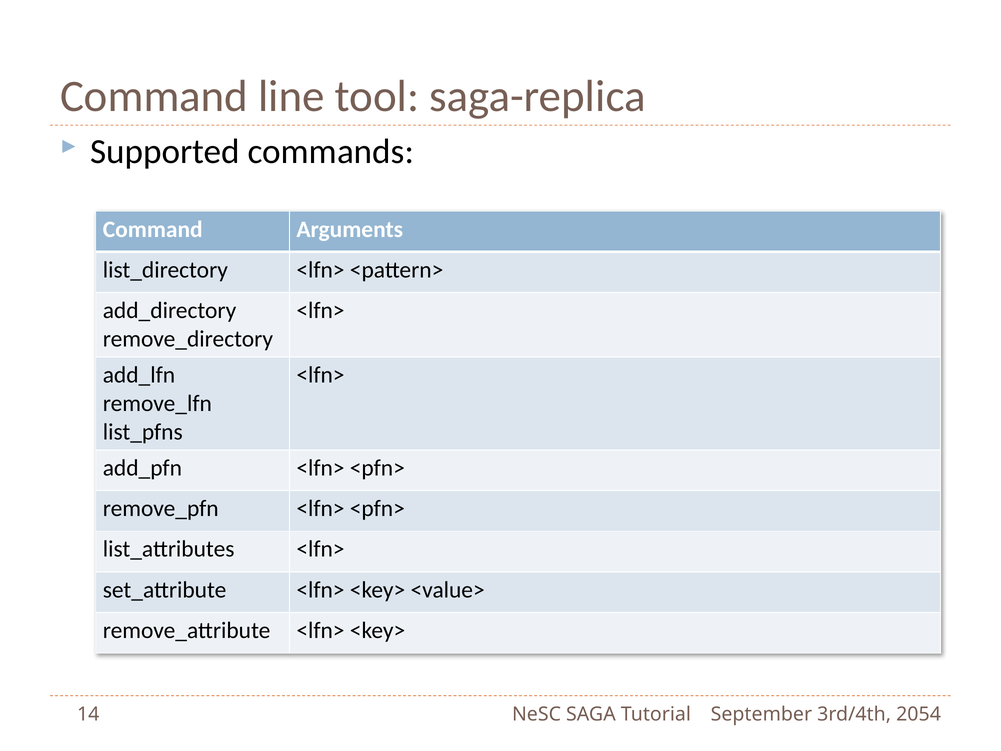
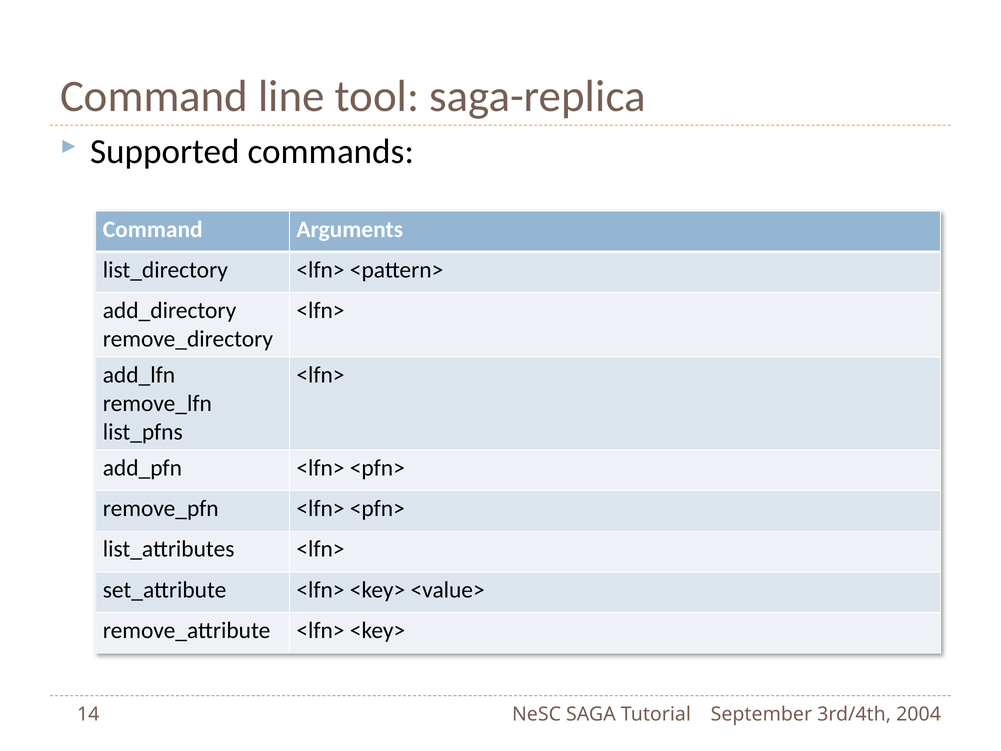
2054: 2054 -> 2004
